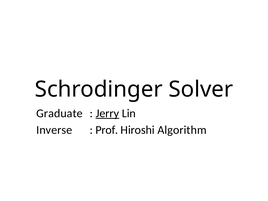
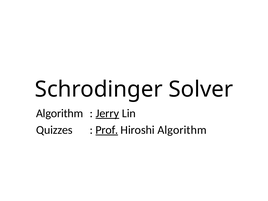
Graduate at (59, 113): Graduate -> Algorithm
Inverse: Inverse -> Quizzes
Prof underline: none -> present
